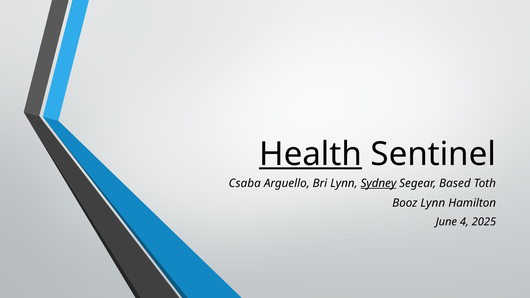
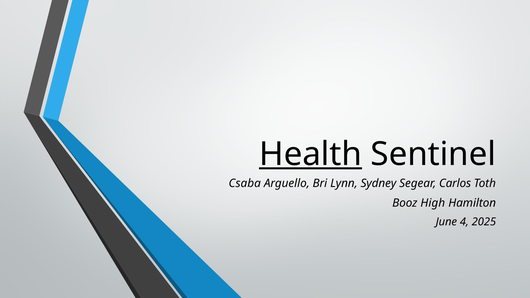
Sydney underline: present -> none
Based: Based -> Carlos
Booz Lynn: Lynn -> High
